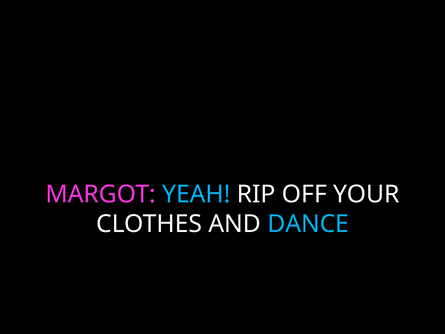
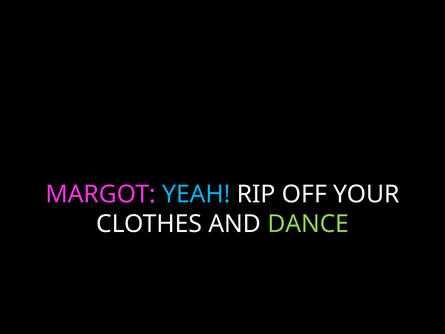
DANCE colour: light blue -> light green
